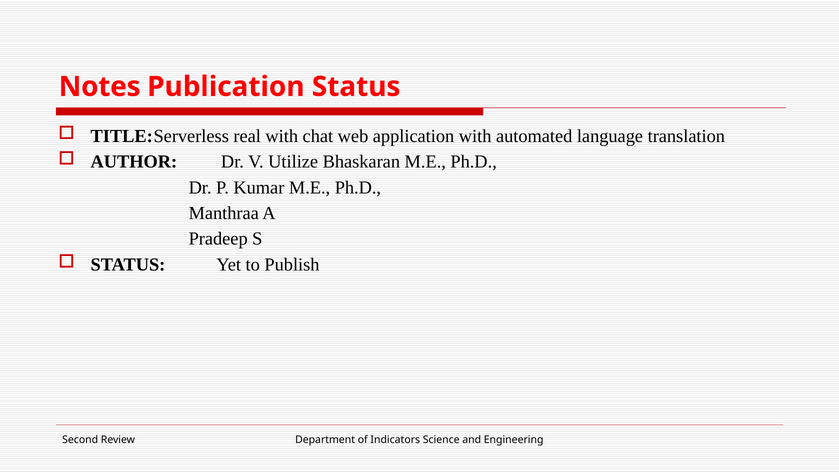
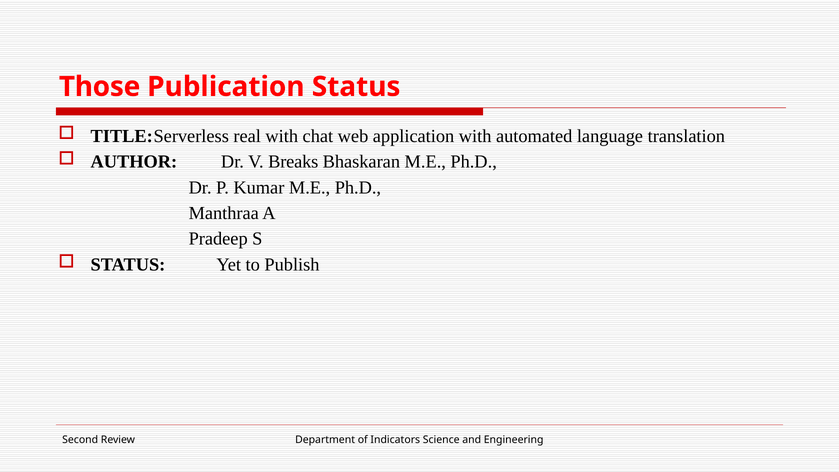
Notes: Notes -> Those
Utilize: Utilize -> Breaks
